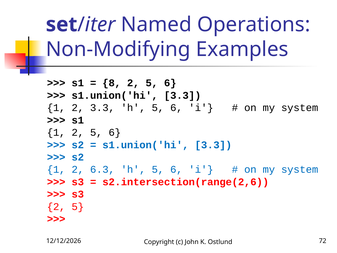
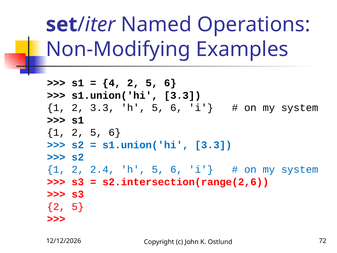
8: 8 -> 4
6.3: 6.3 -> 2.4
